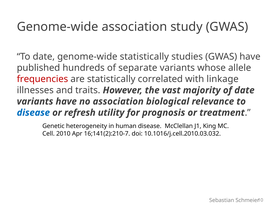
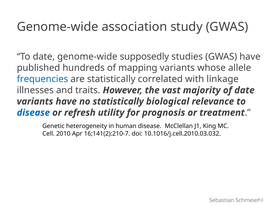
genome-wide statistically: statistically -> supposedly
separate: separate -> mapping
frequencies colour: red -> blue
no association: association -> statistically
